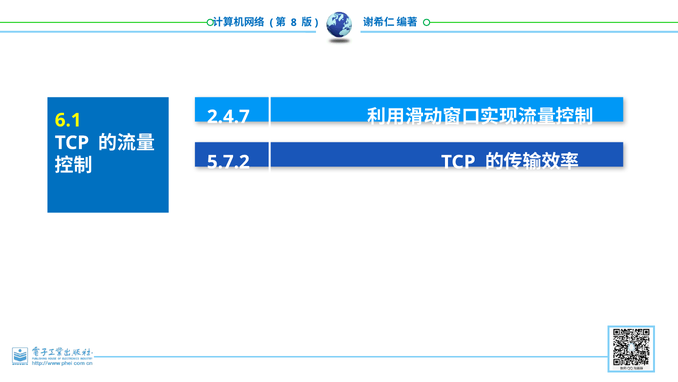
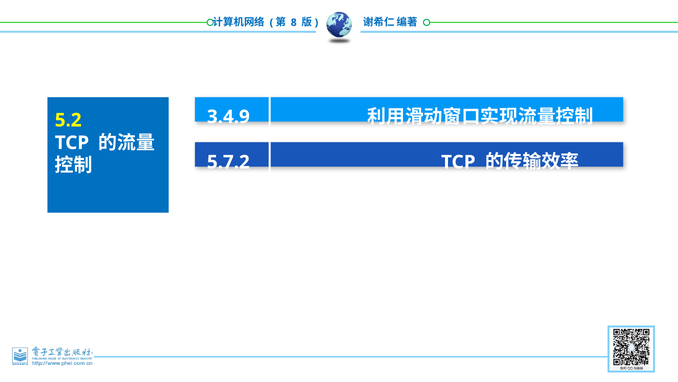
2.4.7: 2.4.7 -> 3.4.9
6.1: 6.1 -> 5.2
